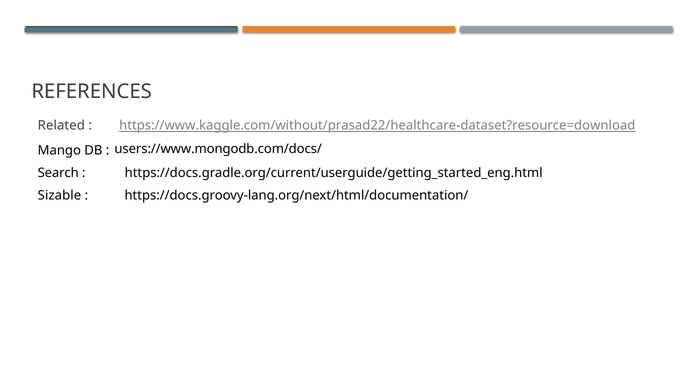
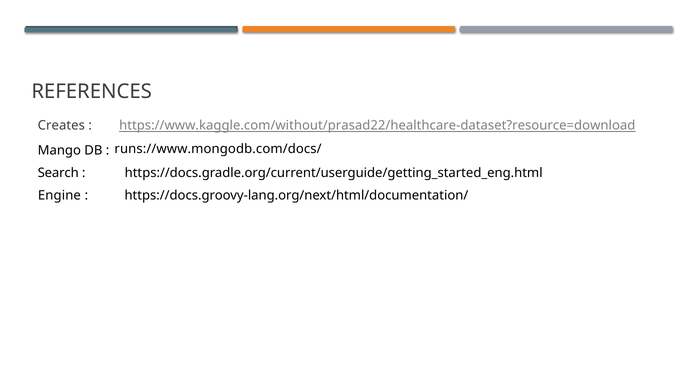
Related: Related -> Creates
users://www.mongodb.com/docs/: users://www.mongodb.com/docs/ -> runs://www.mongodb.com/docs/
Sizable: Sizable -> Engine
